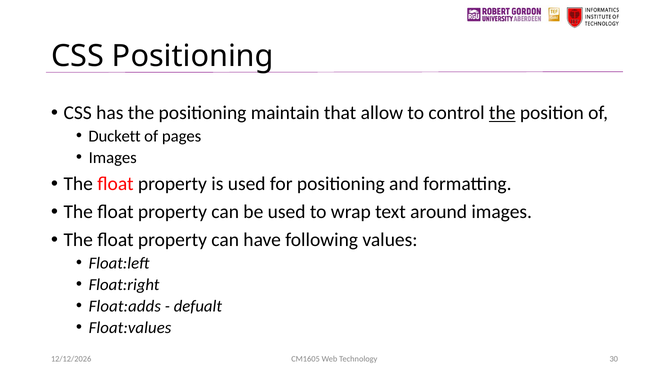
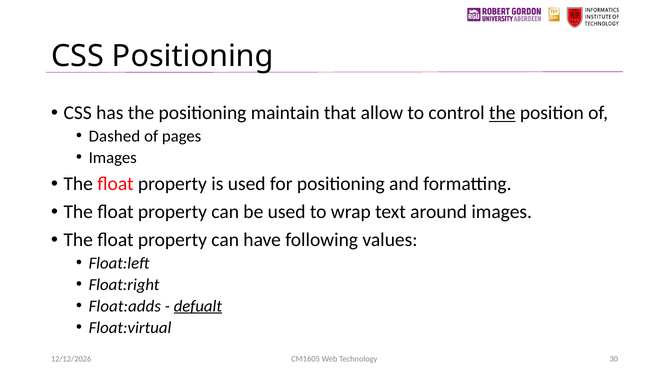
Duckett: Duckett -> Dashed
defualt underline: none -> present
Float:values: Float:values -> Float:virtual
